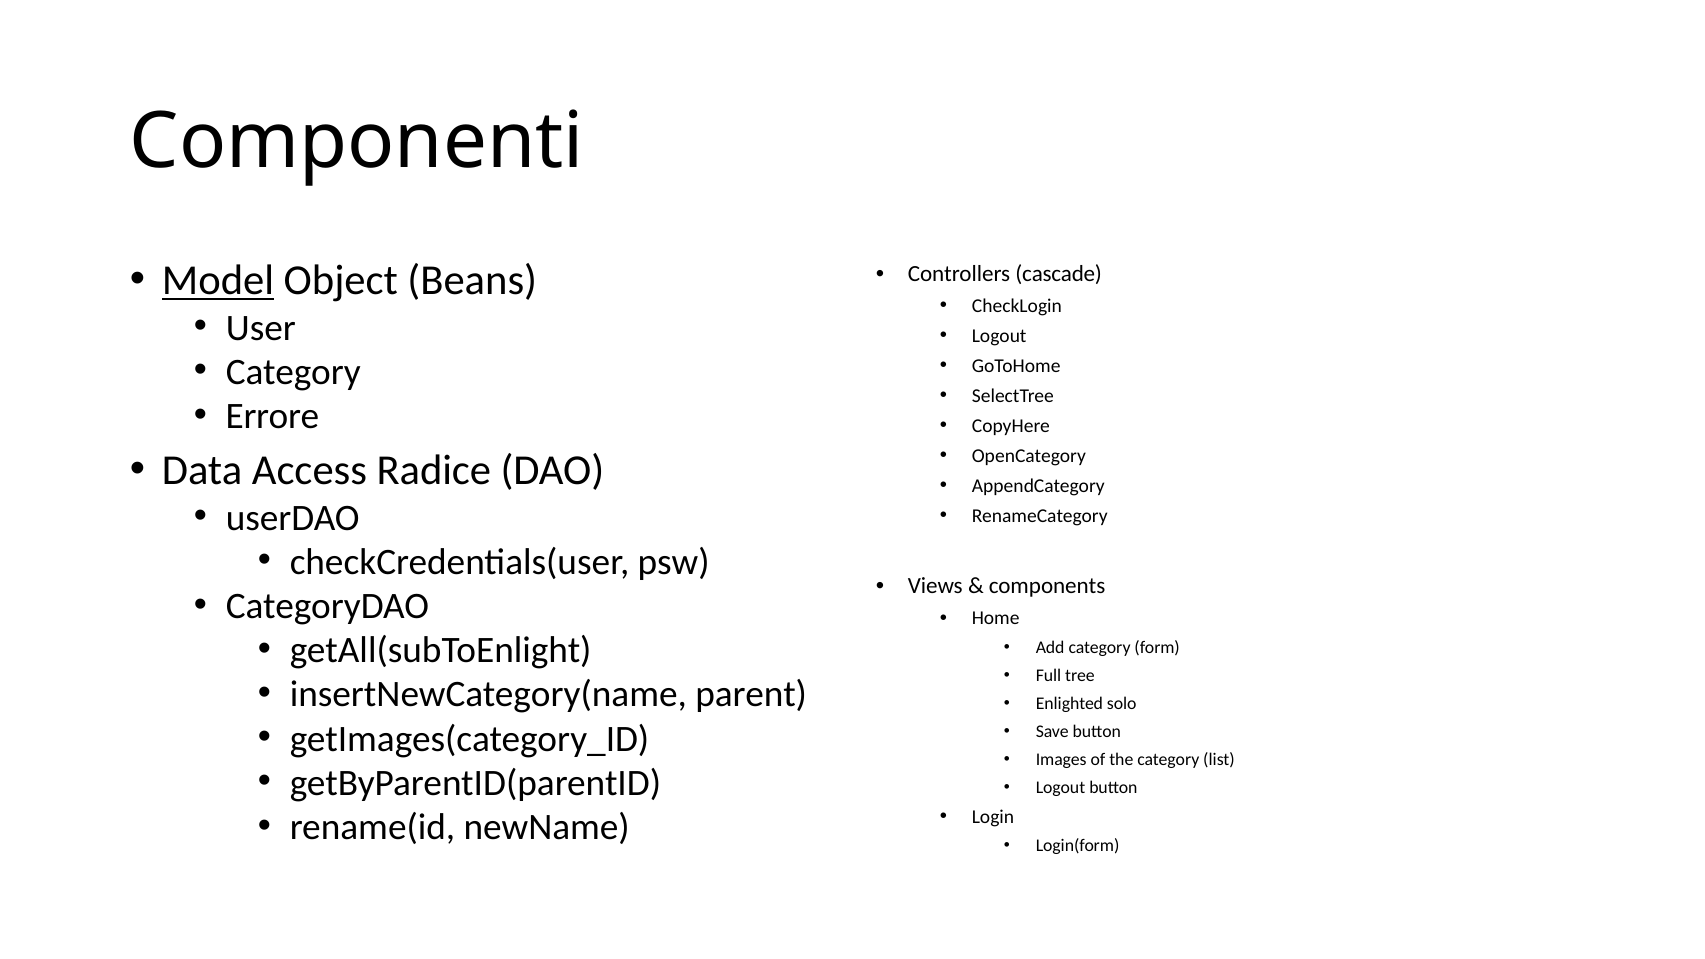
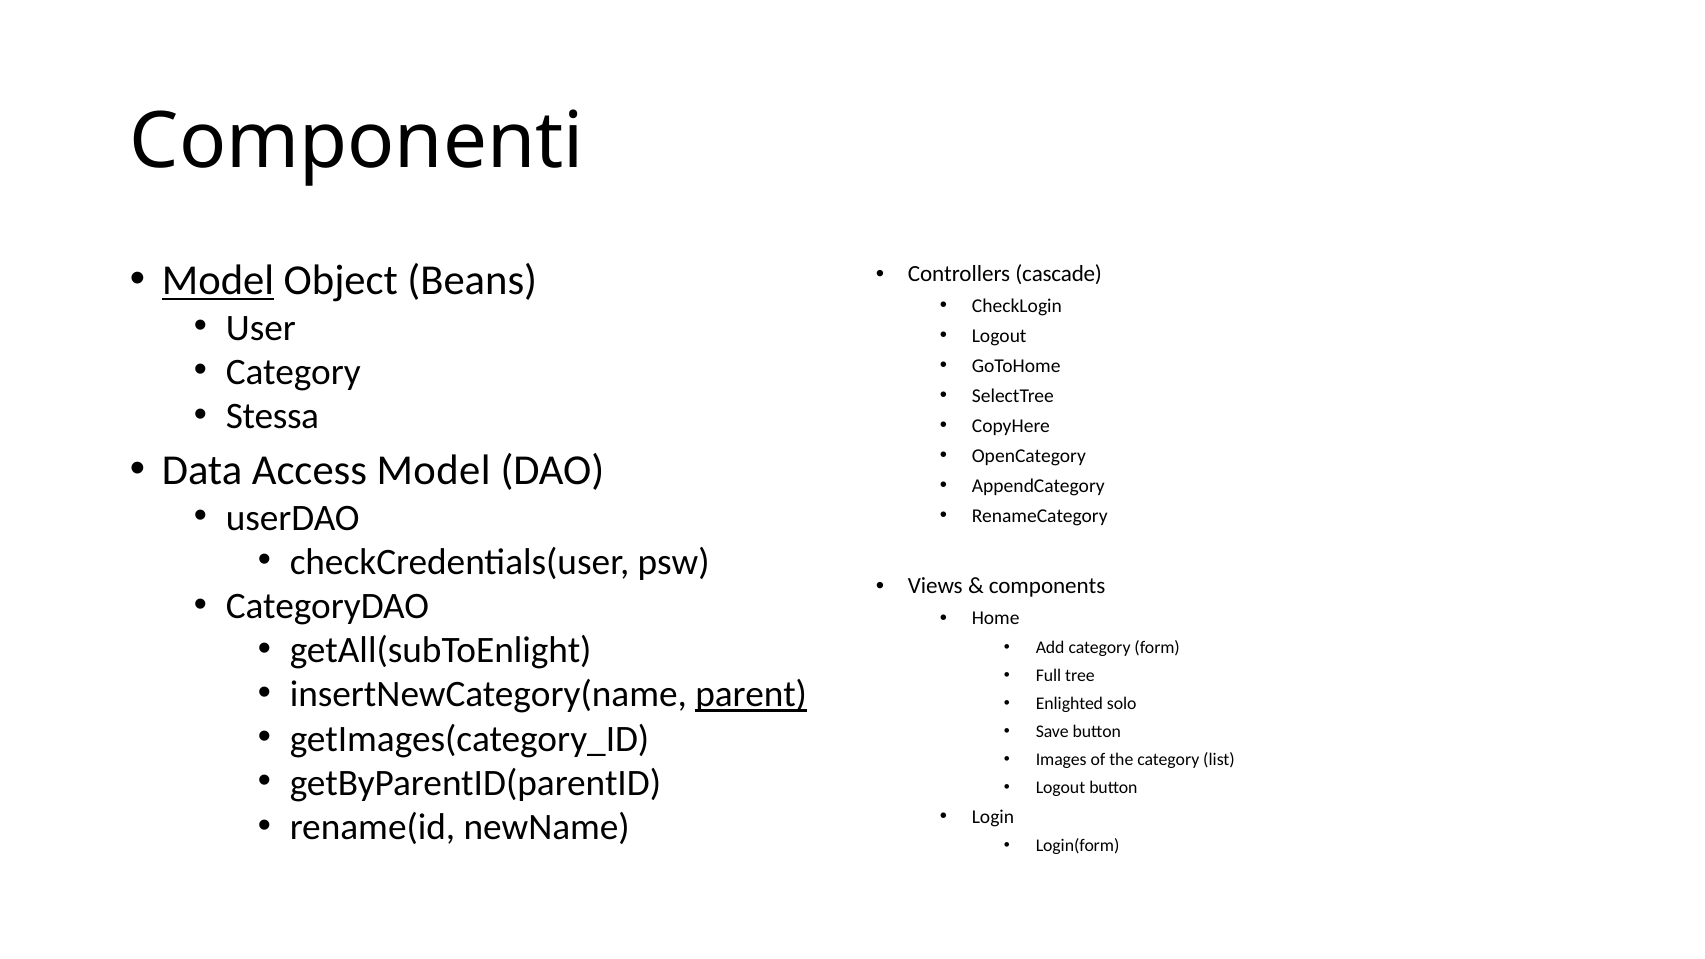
Errore: Errore -> Stessa
Access Radice: Radice -> Model
parent underline: none -> present
